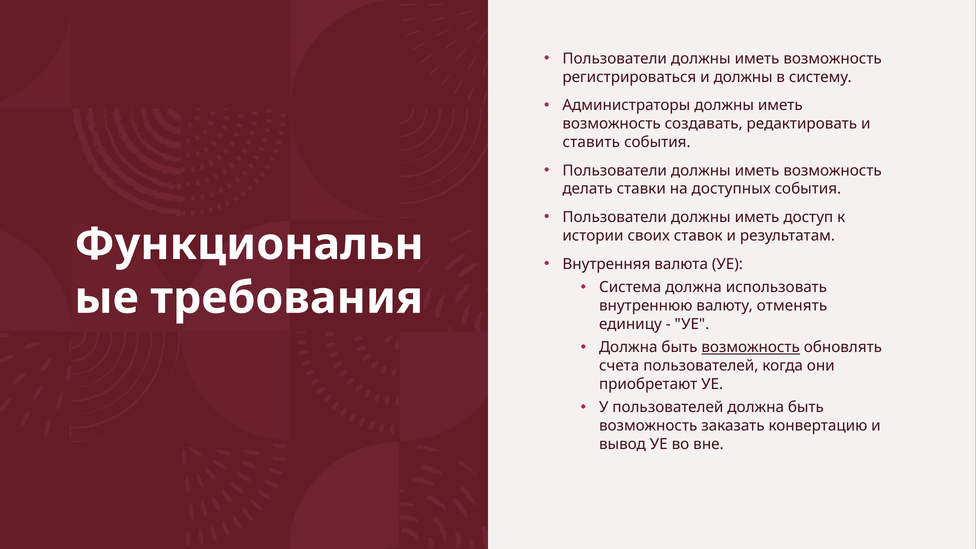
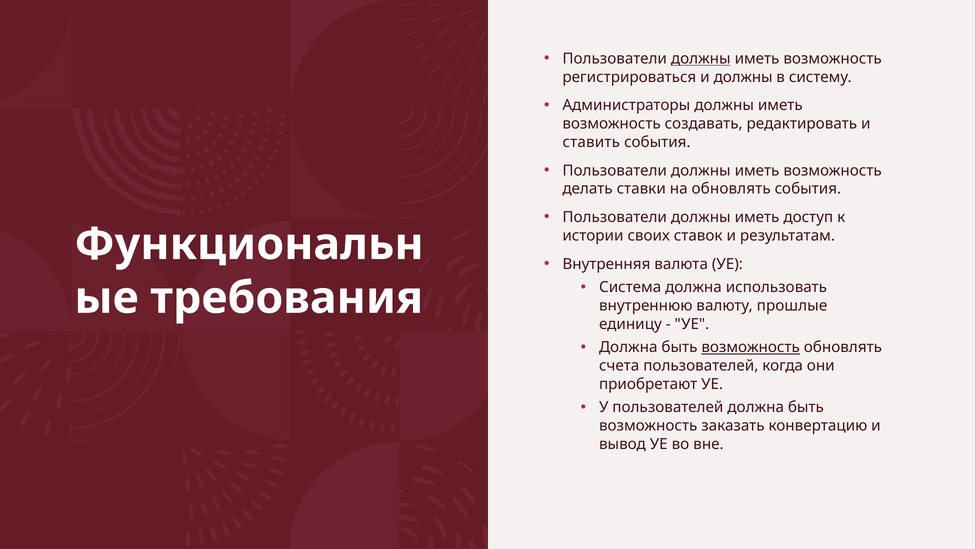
должны at (701, 59) underline: none -> present
на доступных: доступных -> обновлять
отменять: отменять -> прошлые
